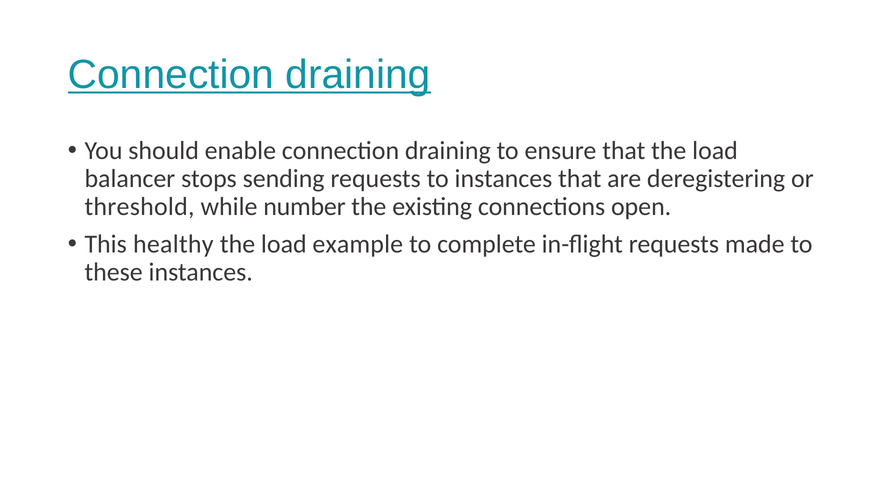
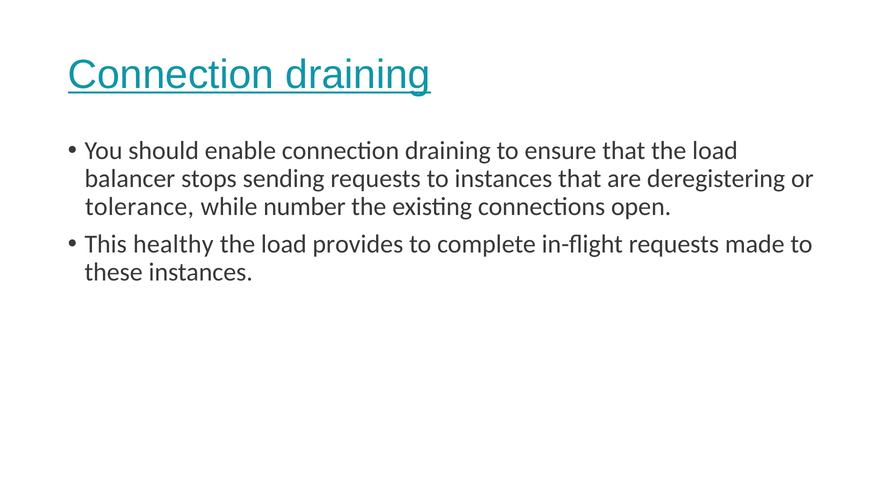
threshold: threshold -> tolerance
example: example -> provides
